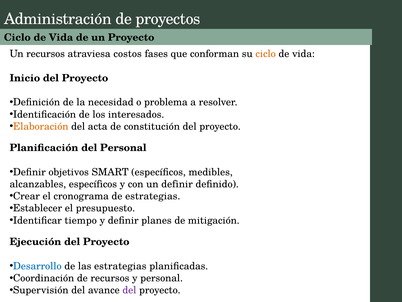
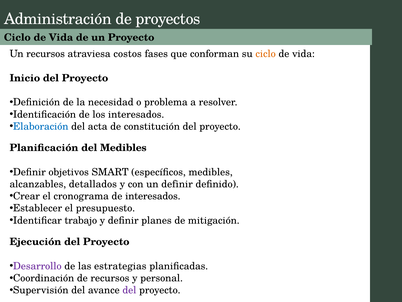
Elaboración colour: orange -> blue
del Personal: Personal -> Medibles
alcanzables específicos: específicos -> detallados
de estrategias: estrategias -> interesados
tiempo: tiempo -> trabajo
Desarrollo colour: blue -> purple
